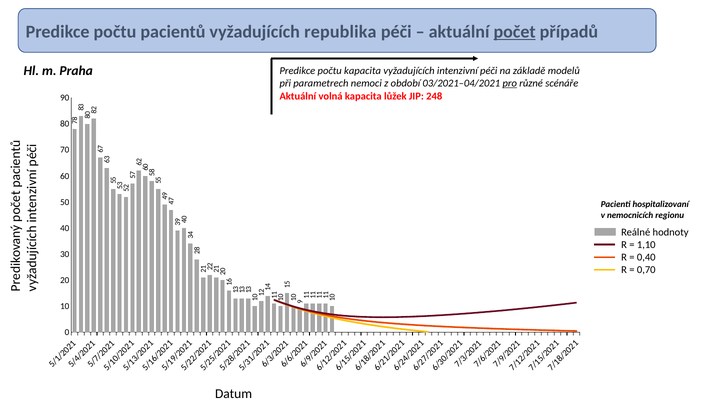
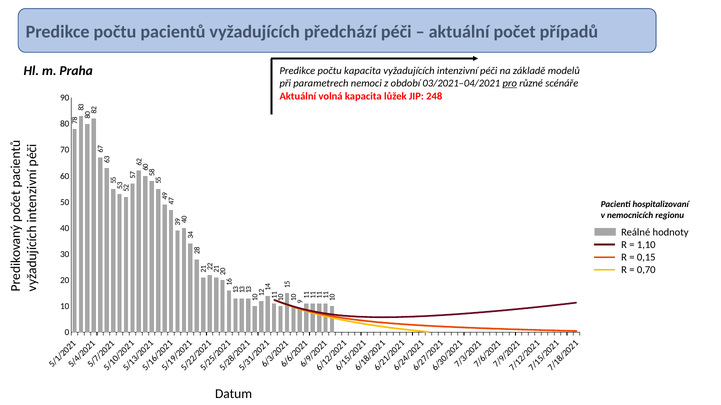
republika: republika -> předchází
počet underline: present -> none
0,40: 0,40 -> 0,15
